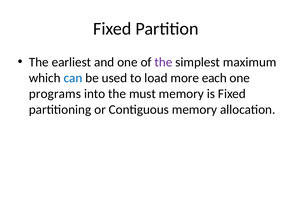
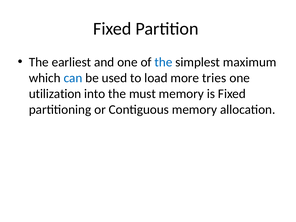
the at (163, 62) colour: purple -> blue
each: each -> tries
programs: programs -> utilization
